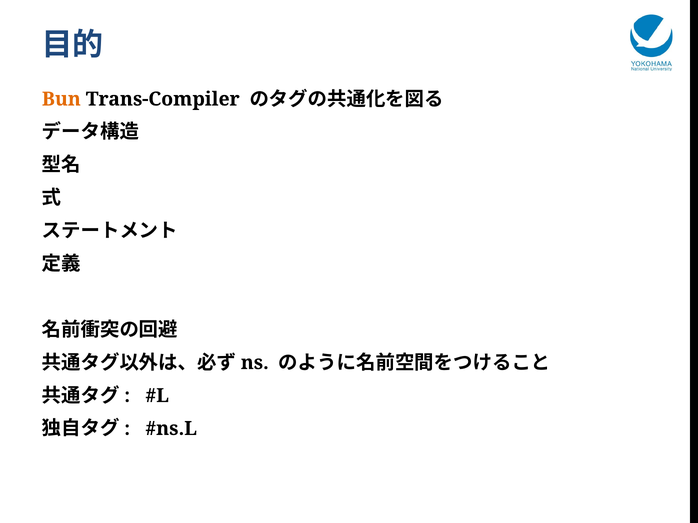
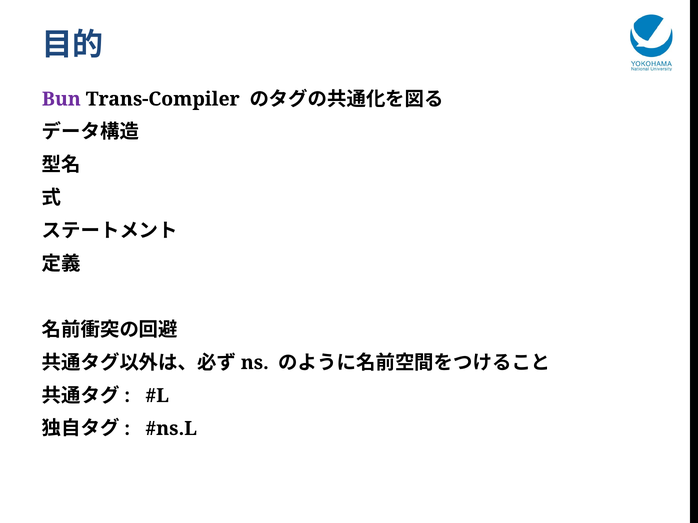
Bun colour: orange -> purple
